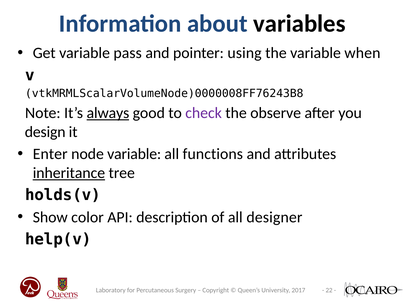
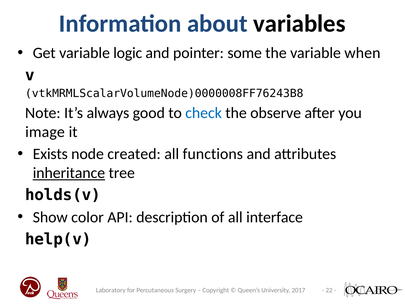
pass: pass -> logic
using: using -> some
always underline: present -> none
check colour: purple -> blue
design: design -> image
Enter: Enter -> Exists
node variable: variable -> created
designer: designer -> interface
